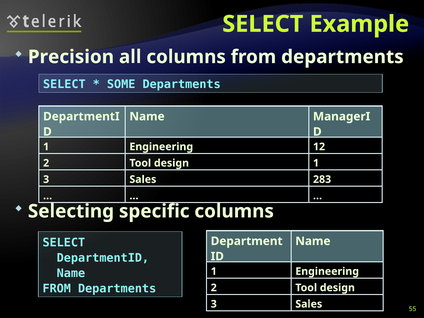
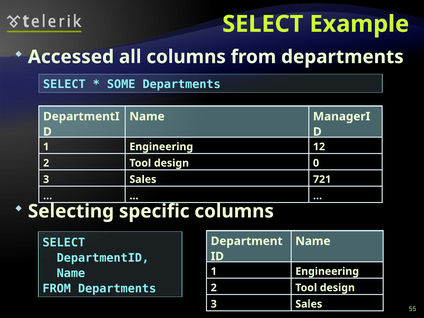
Precision: Precision -> Accessed
design 1: 1 -> 0
283: 283 -> 721
